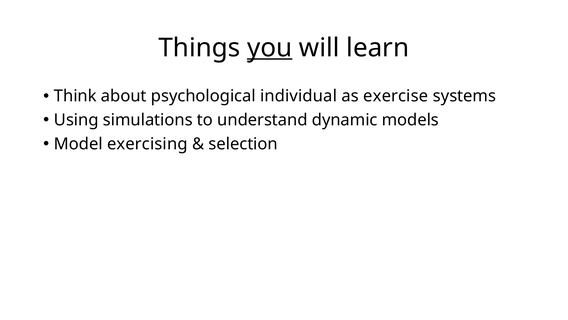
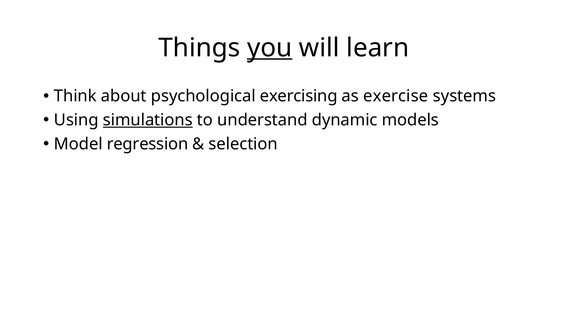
individual: individual -> exercising
simulations underline: none -> present
exercising: exercising -> regression
